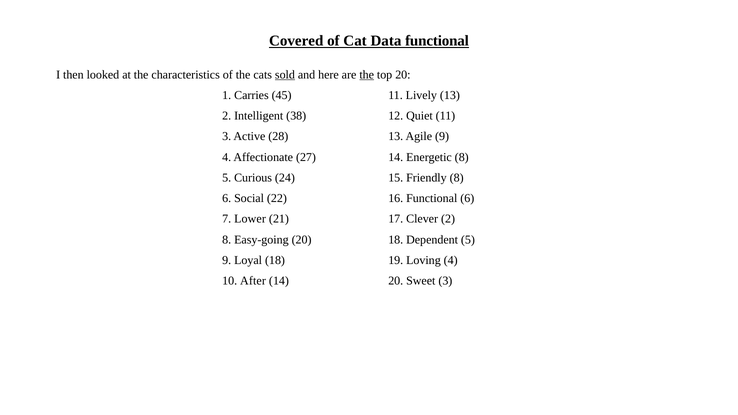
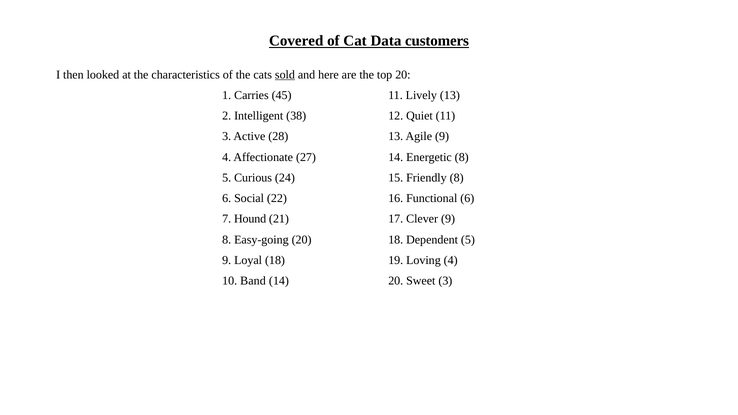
Data functional: functional -> customers
the at (367, 75) underline: present -> none
Lower: Lower -> Hound
Clever 2: 2 -> 9
After: After -> Band
